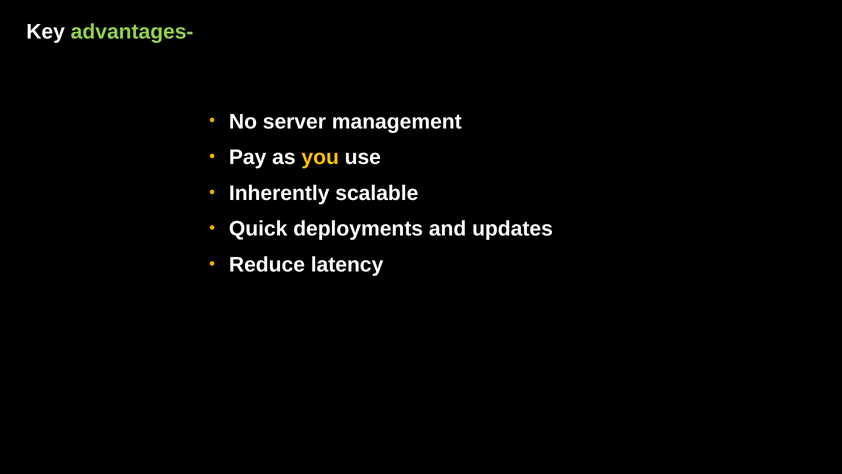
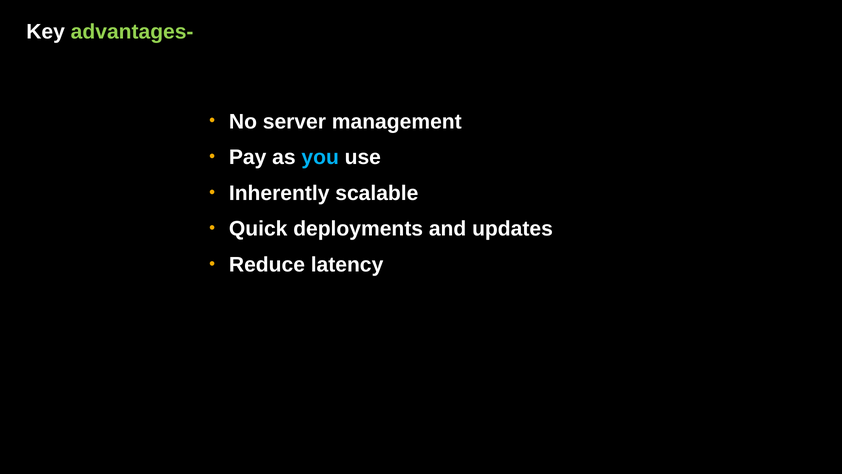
you colour: yellow -> light blue
